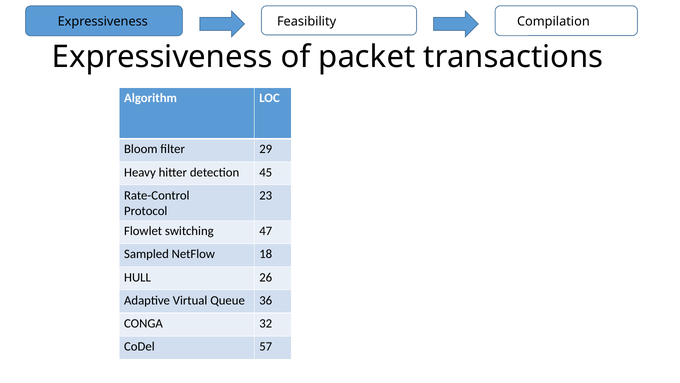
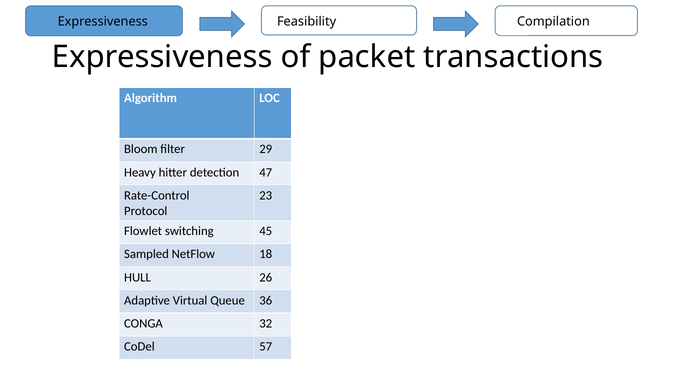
45: 45 -> 47
47: 47 -> 45
